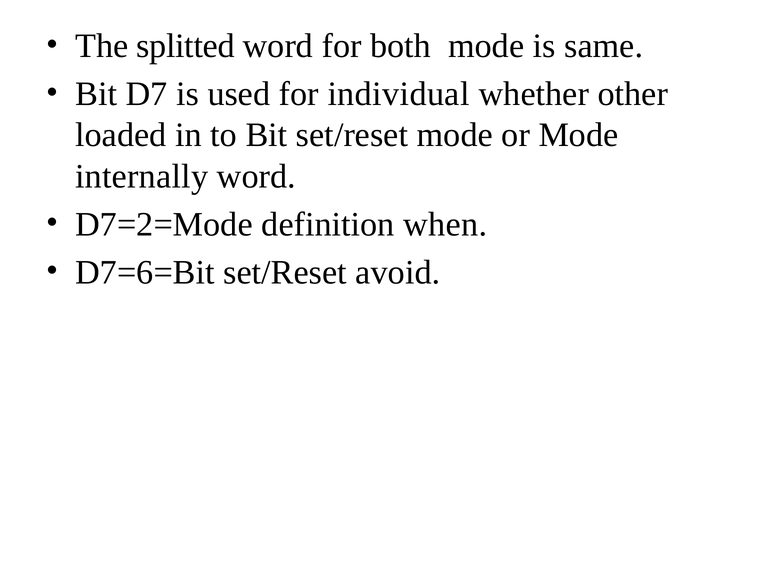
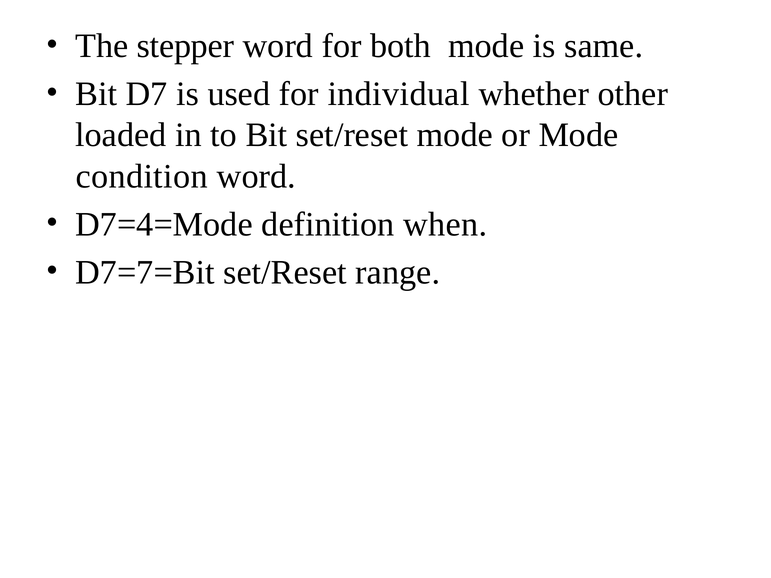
splitted: splitted -> stepper
internally: internally -> condition
D7=2=Mode: D7=2=Mode -> D7=4=Mode
D7=6=Bit: D7=6=Bit -> D7=7=Bit
avoid: avoid -> range
